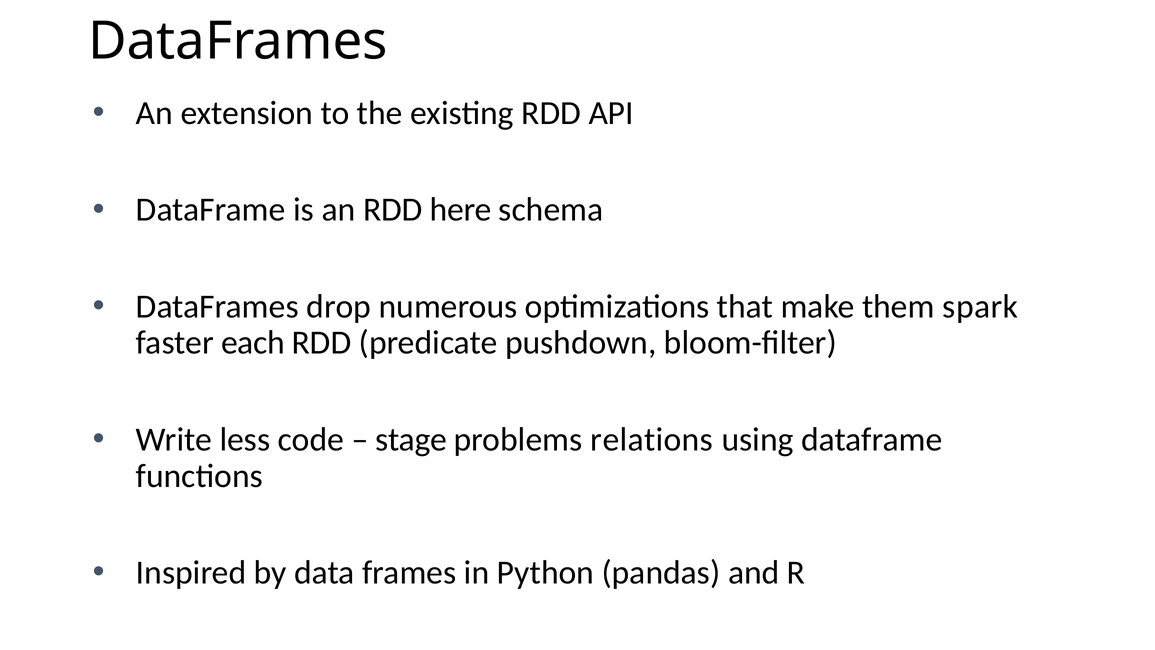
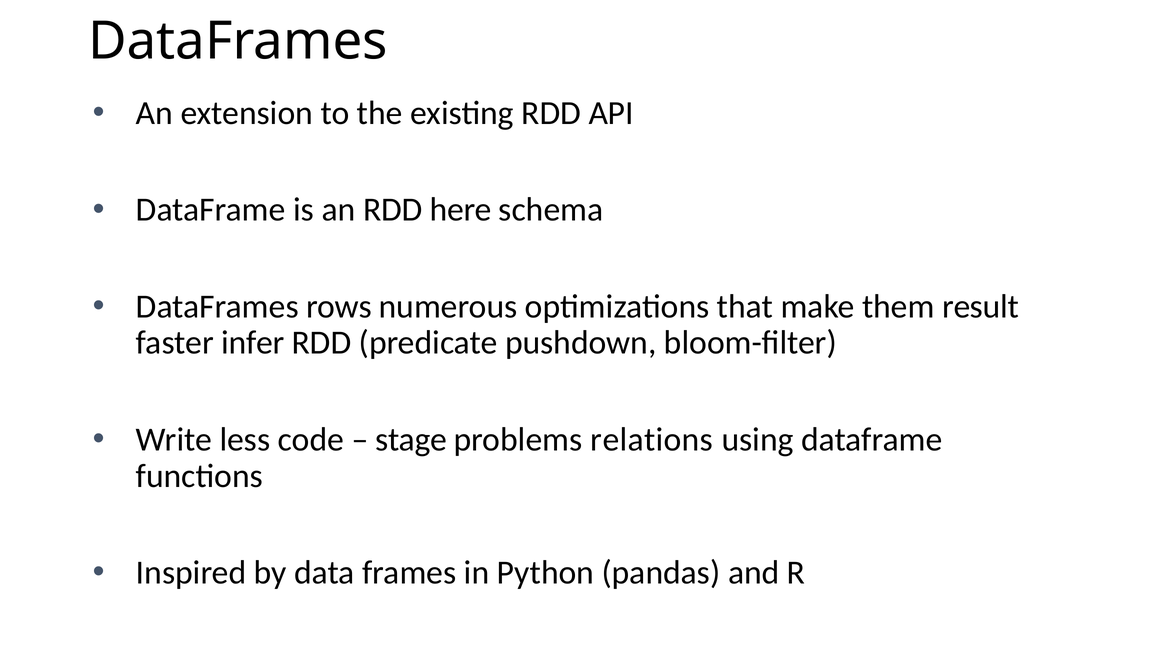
drop: drop -> rows
spark: spark -> result
each: each -> infer
